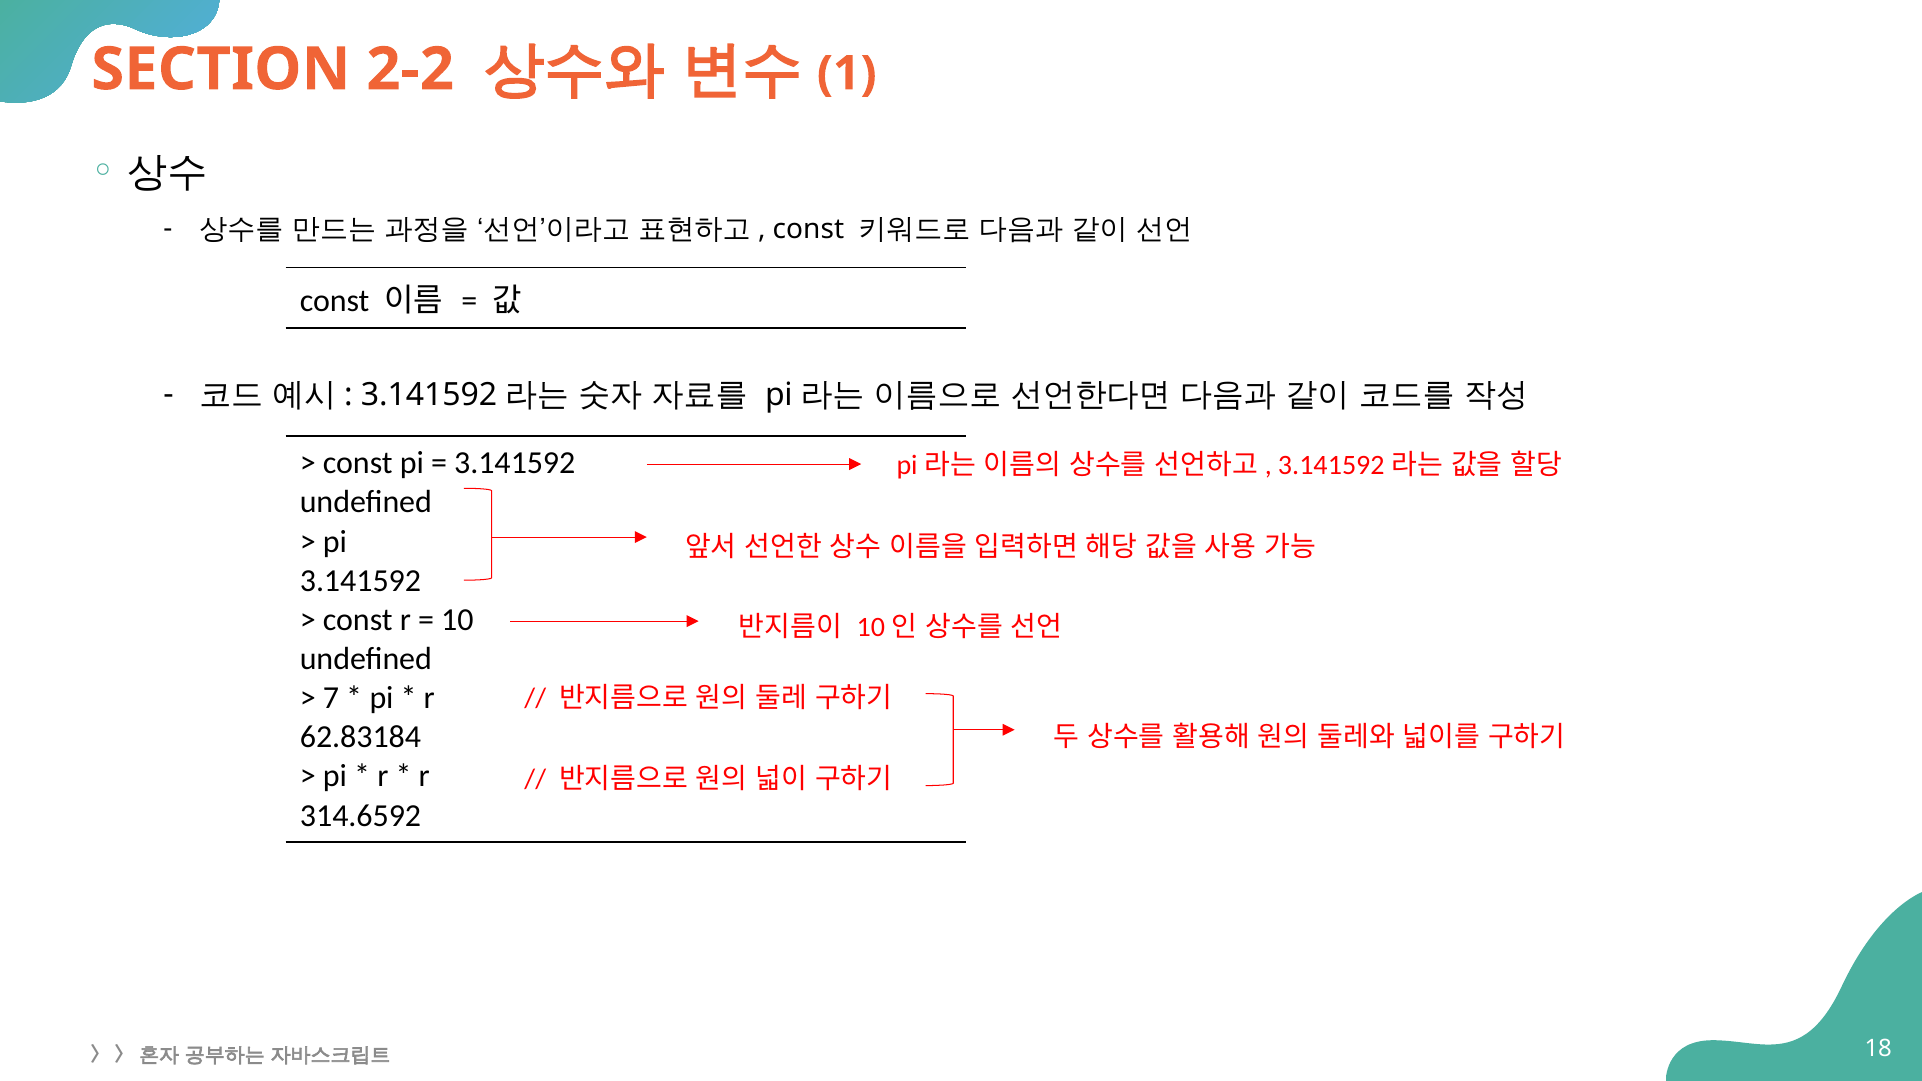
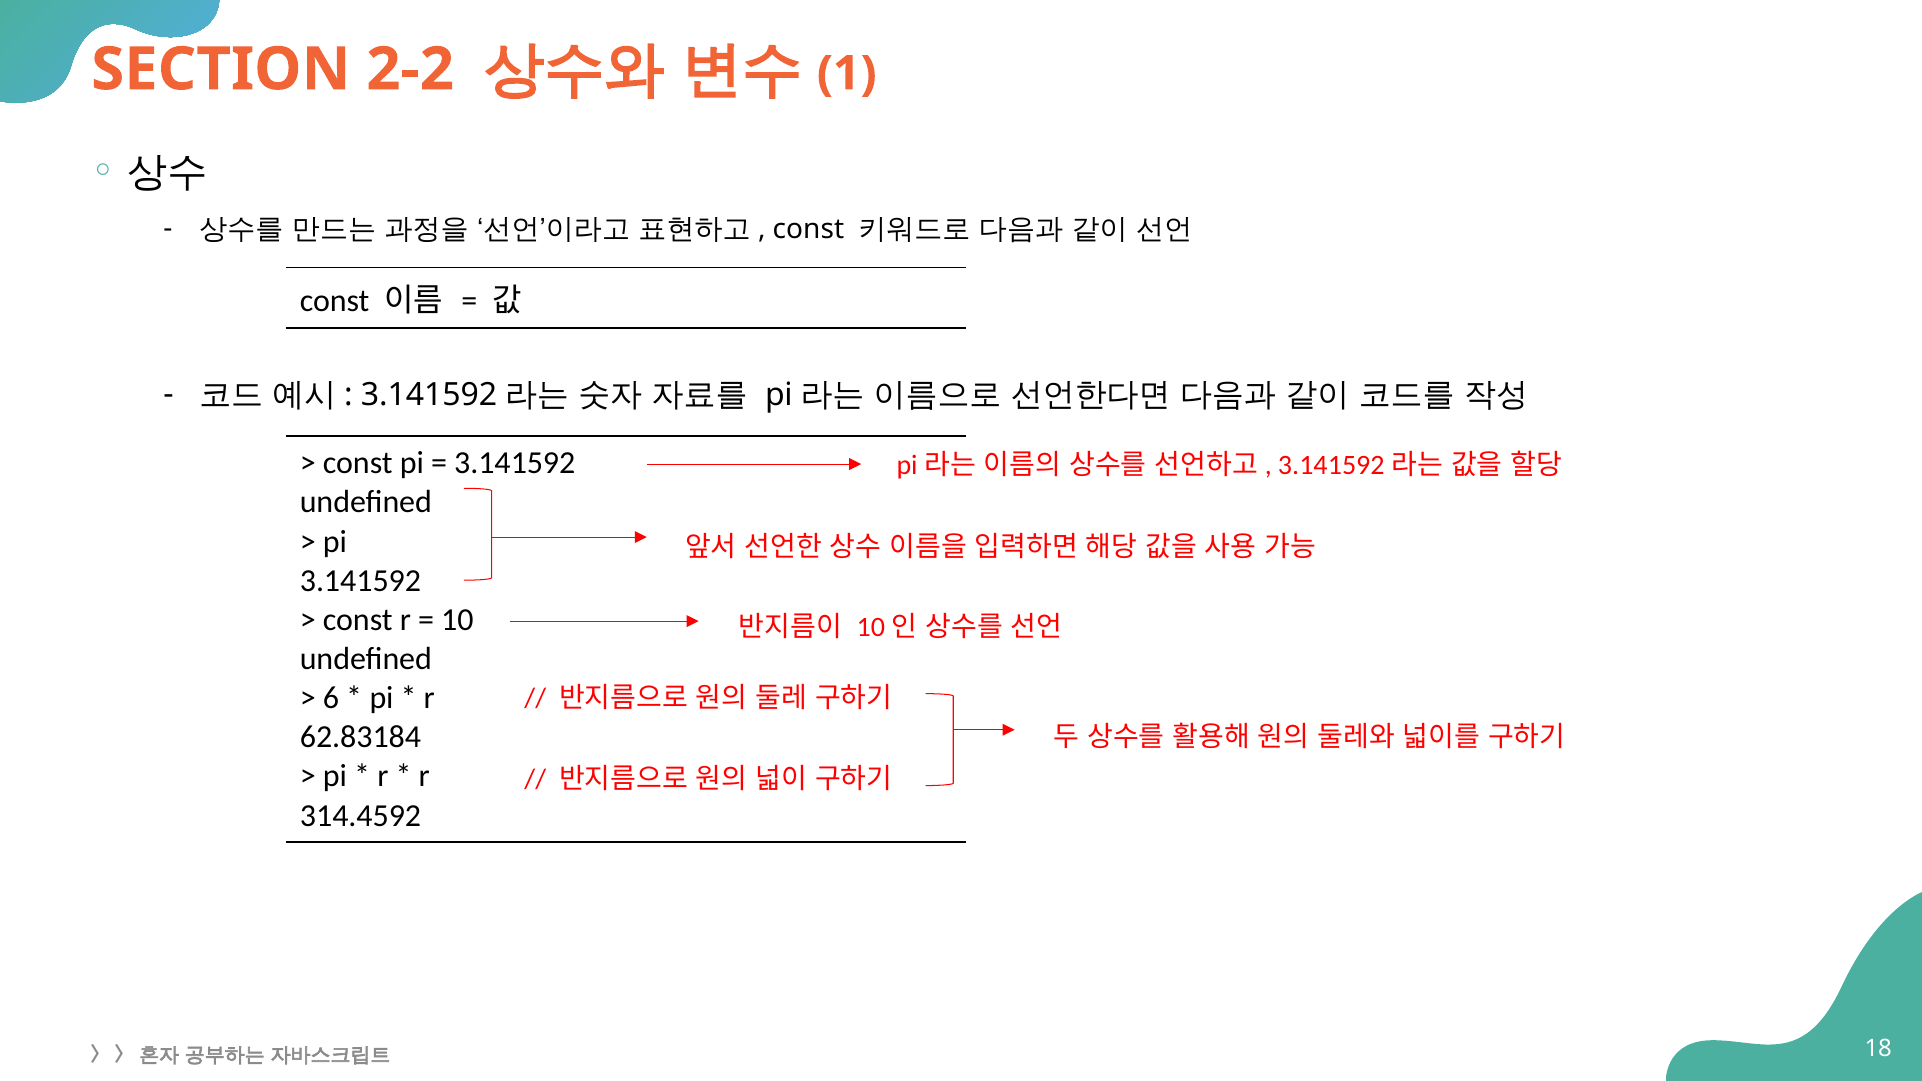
7: 7 -> 6
314.6592: 314.6592 -> 314.4592
